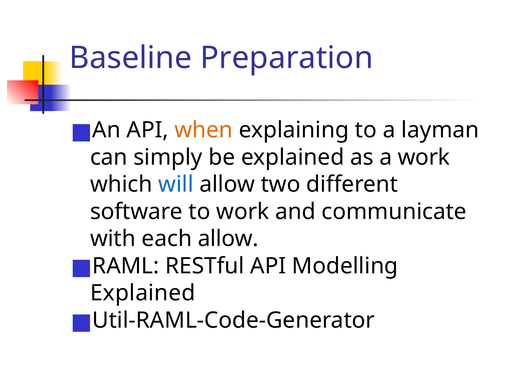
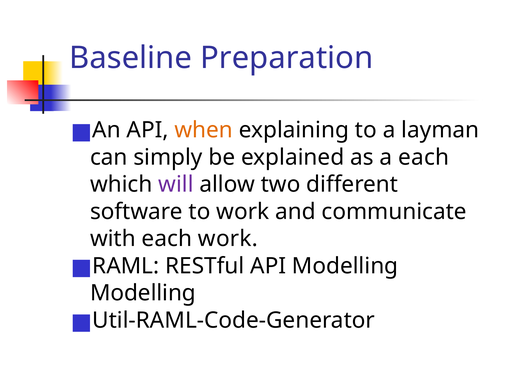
a work: work -> each
will colour: blue -> purple
each allow: allow -> work
Explained at (143, 293): Explained -> Modelling
